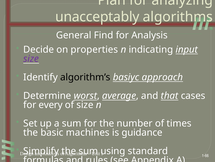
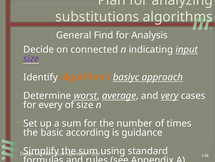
unacceptably: unacceptably -> substitutions
properties: properties -> connected
algorithm’s colour: black -> orange
that: that -> very
machines: machines -> according
